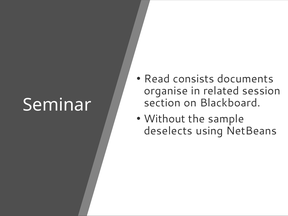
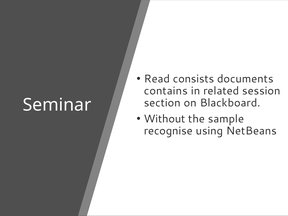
organise: organise -> contains
deselects: deselects -> recognise
